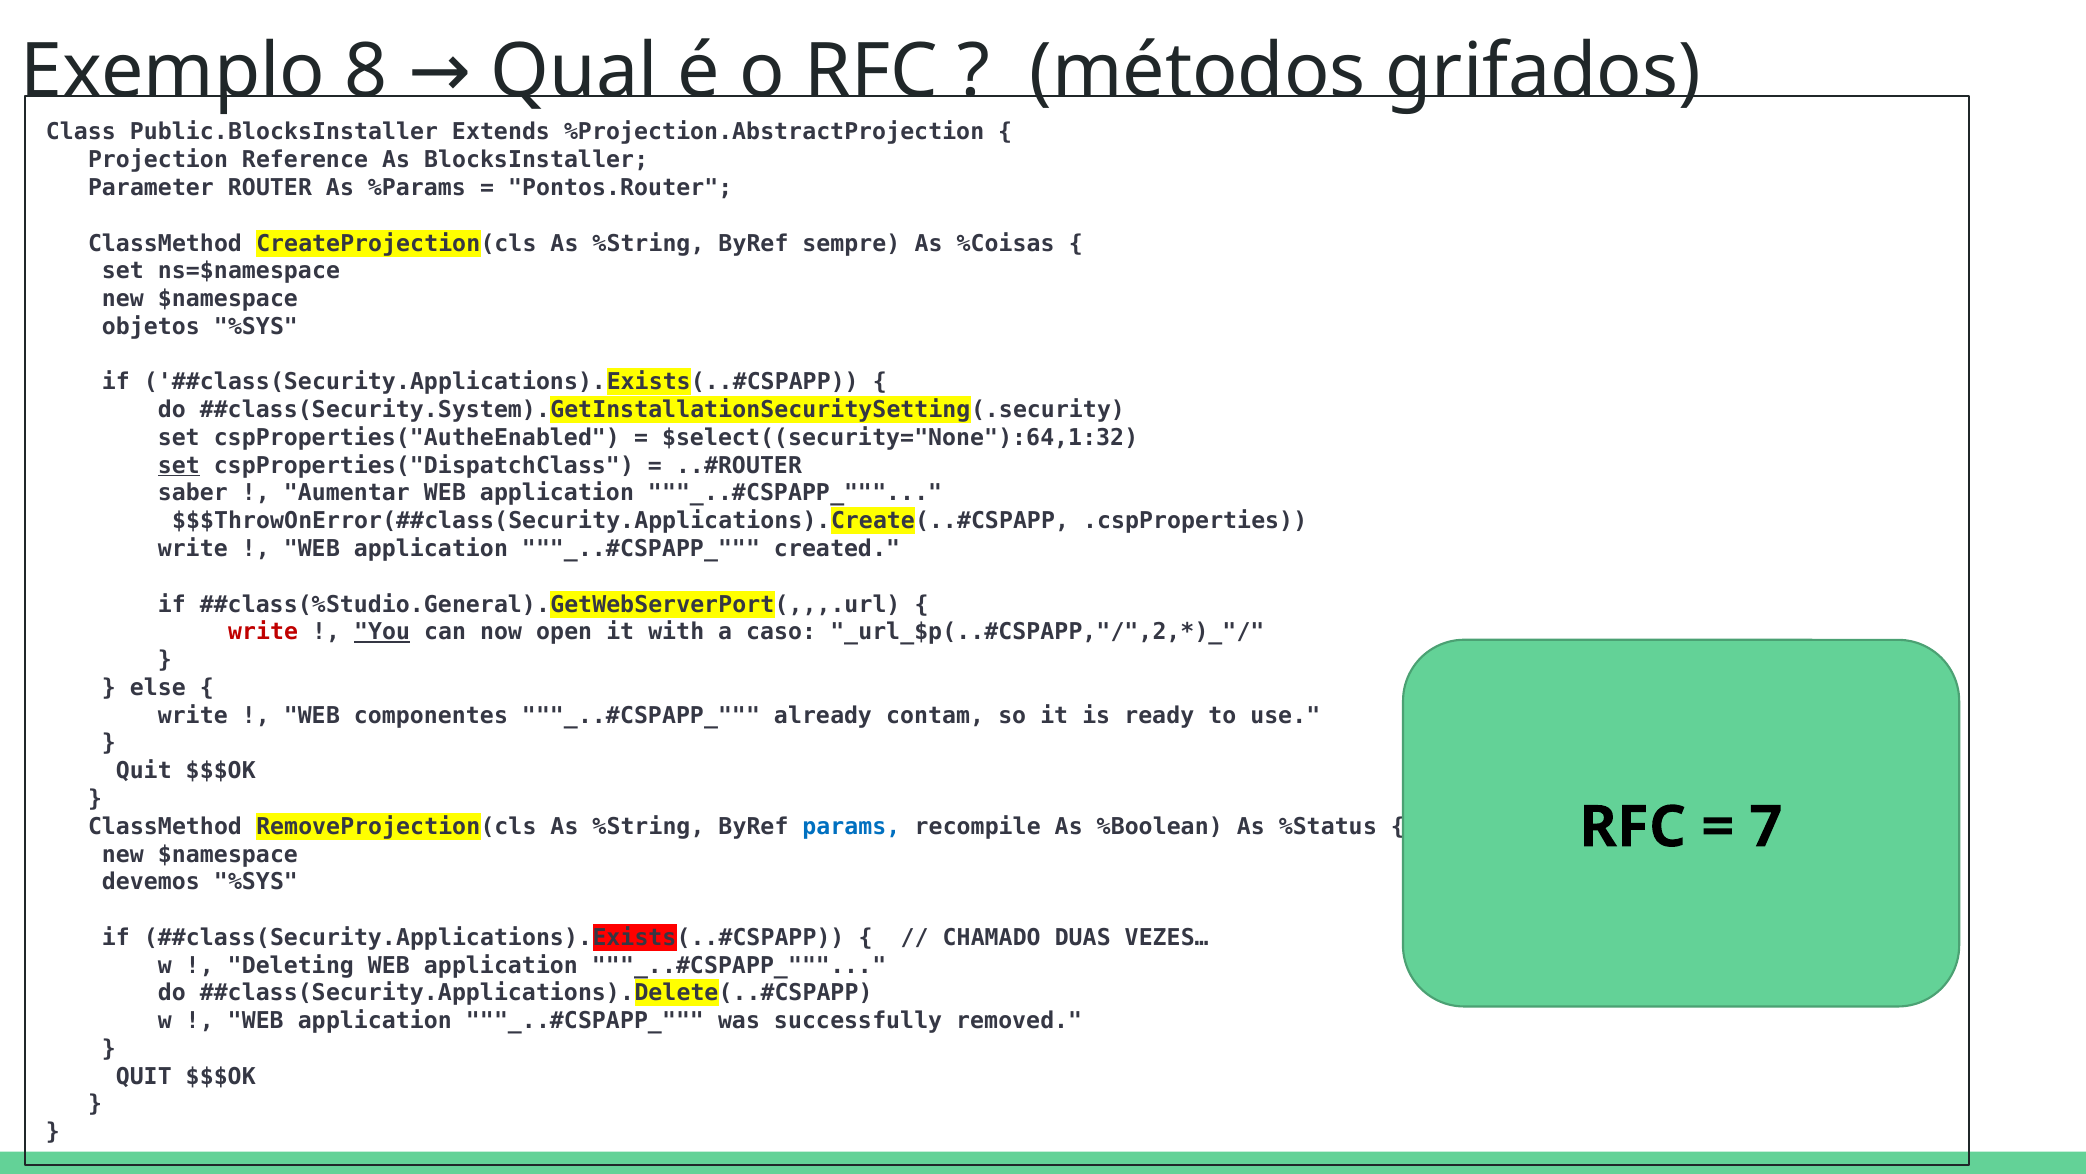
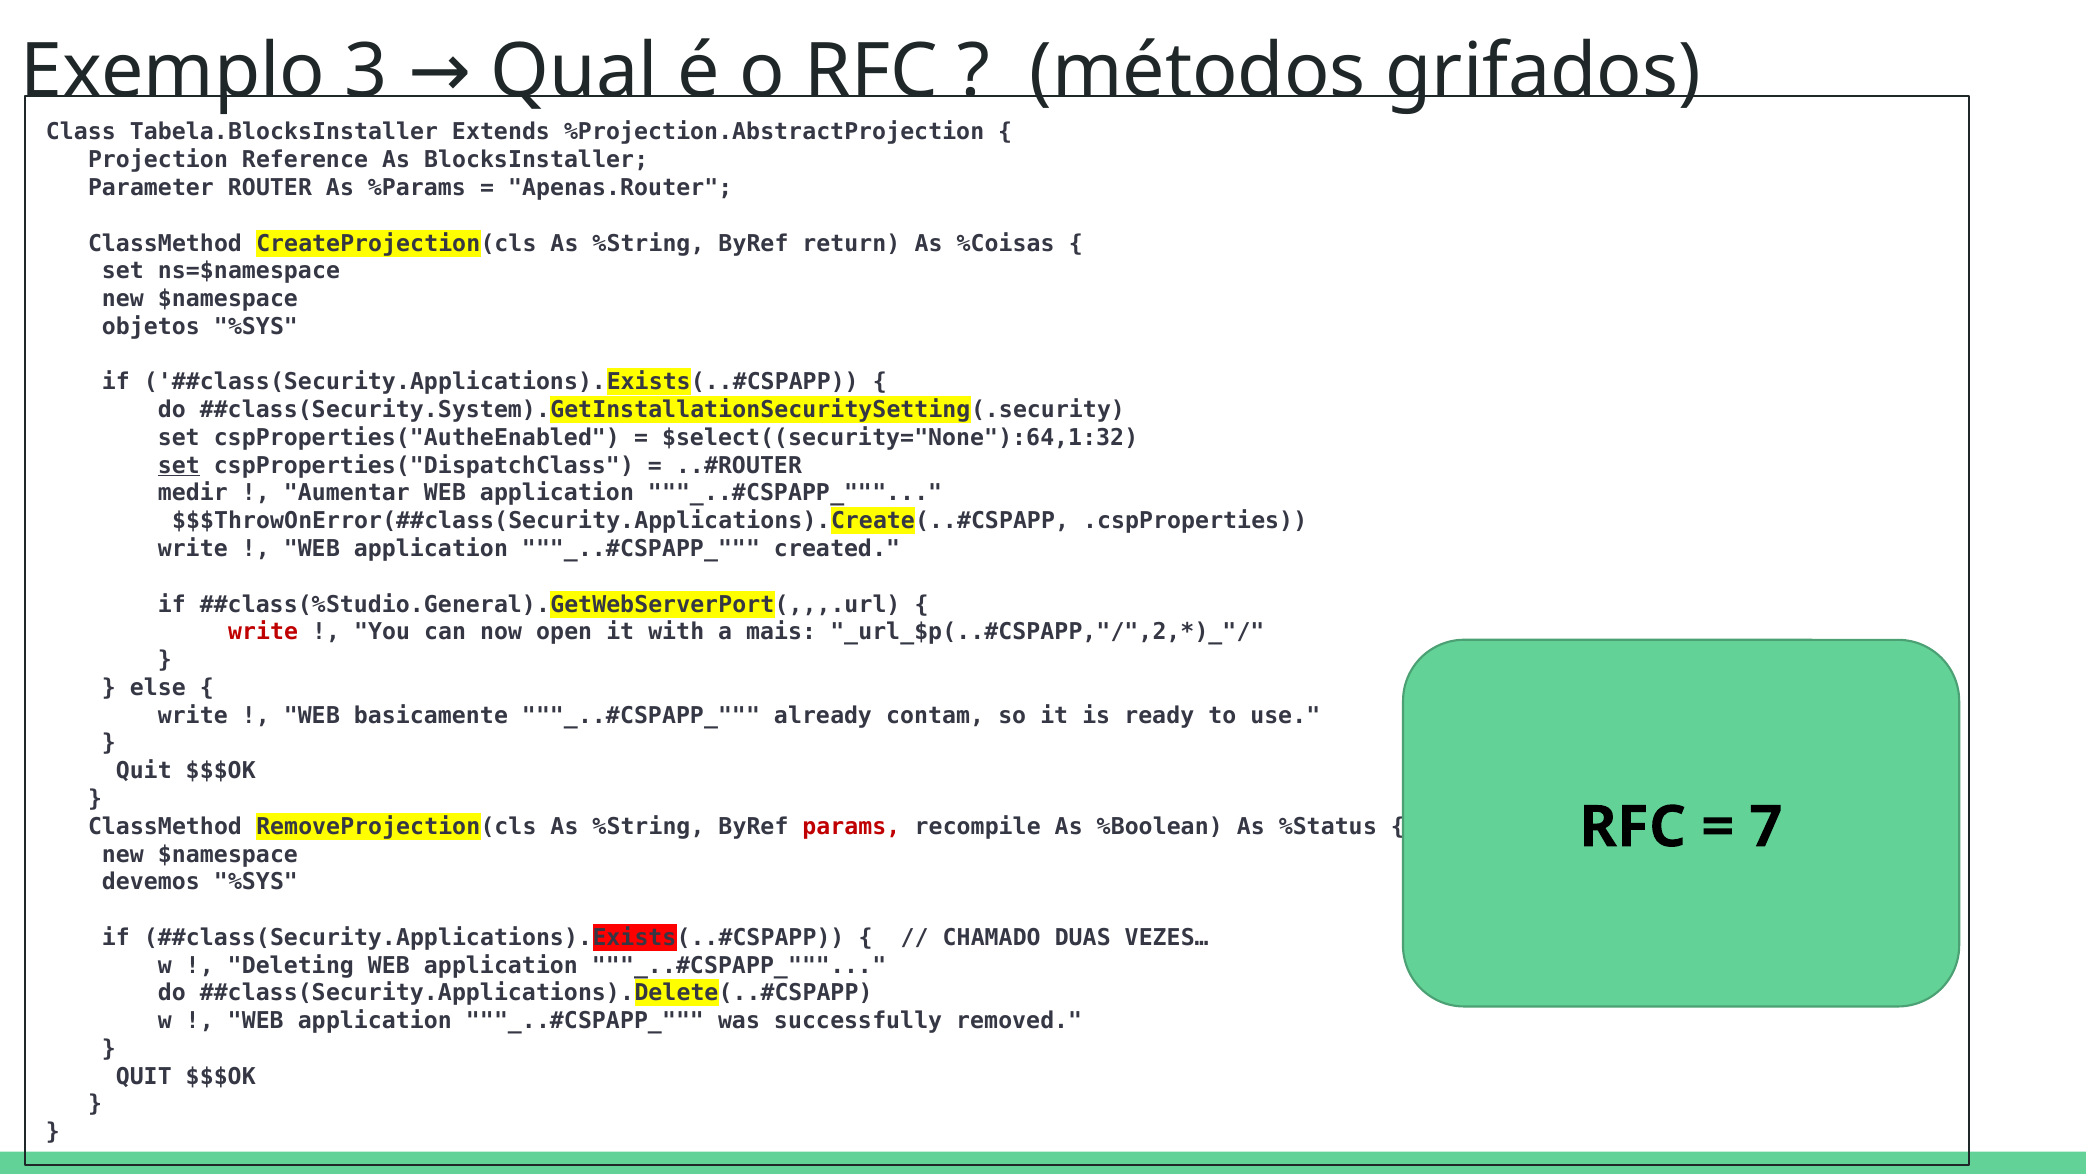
8: 8 -> 3
Public.BlocksInstaller: Public.BlocksInstaller -> Tabela.BlocksInstaller
Pontos.Router: Pontos.Router -> Apenas.Router
sempre: sempre -> return
saber: saber -> medir
You underline: present -> none
caso: caso -> mais
componentes: componentes -> basicamente
params colour: blue -> red
